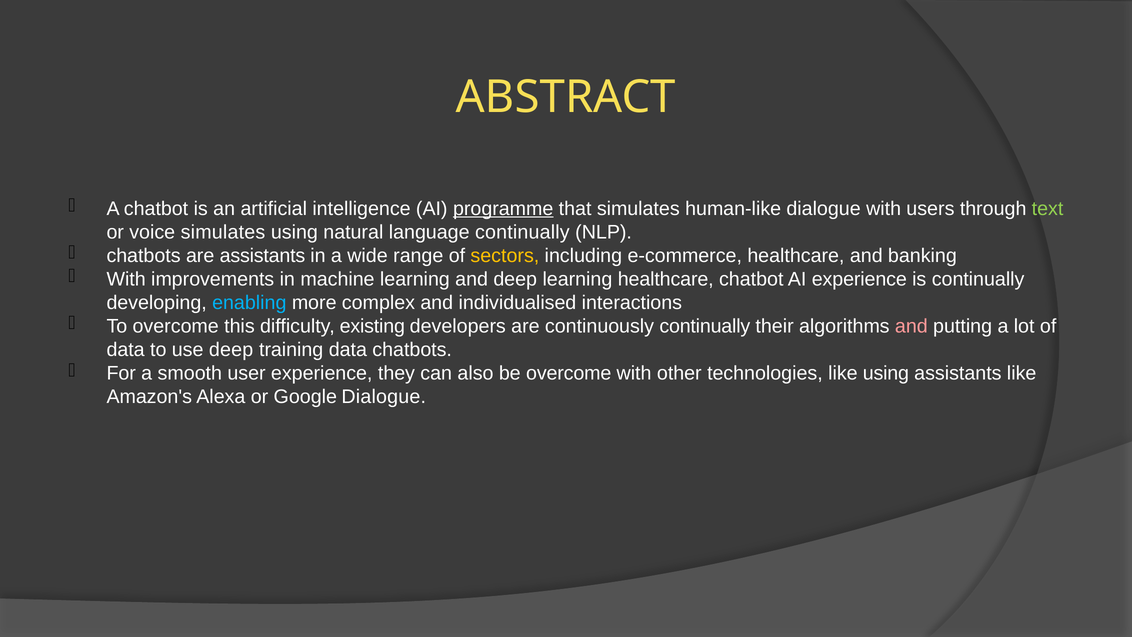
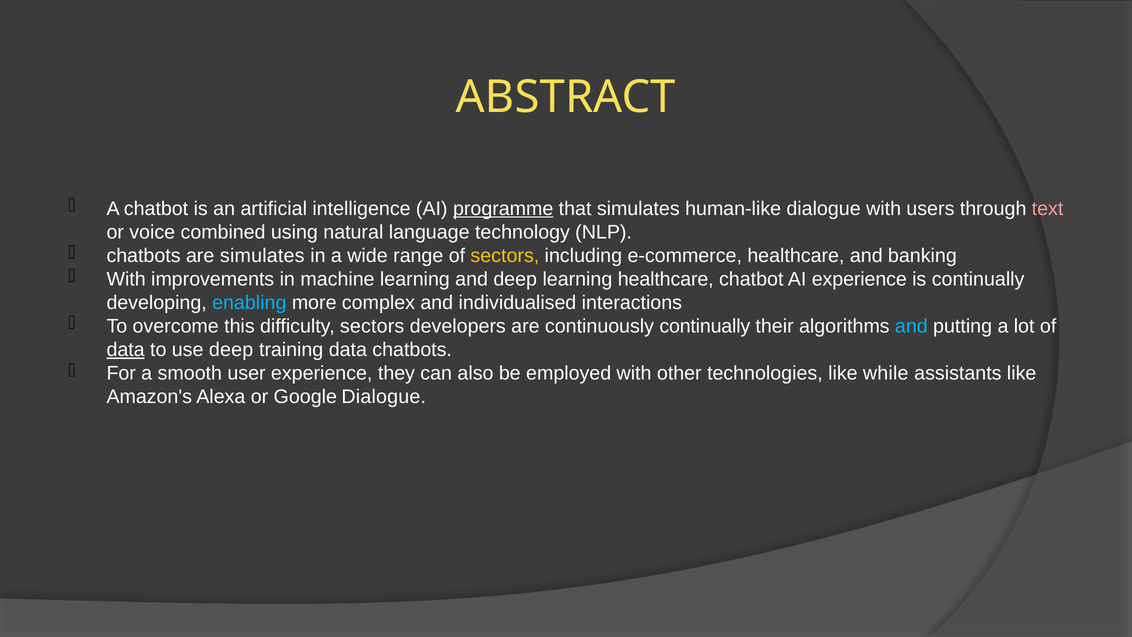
text colour: light green -> pink
voice simulates: simulates -> combined
language continually: continually -> technology
are assistants: assistants -> simulates
difficulty existing: existing -> sectors
and at (911, 326) colour: pink -> light blue
data at (126, 350) underline: none -> present
be overcome: overcome -> employed
like using: using -> while
